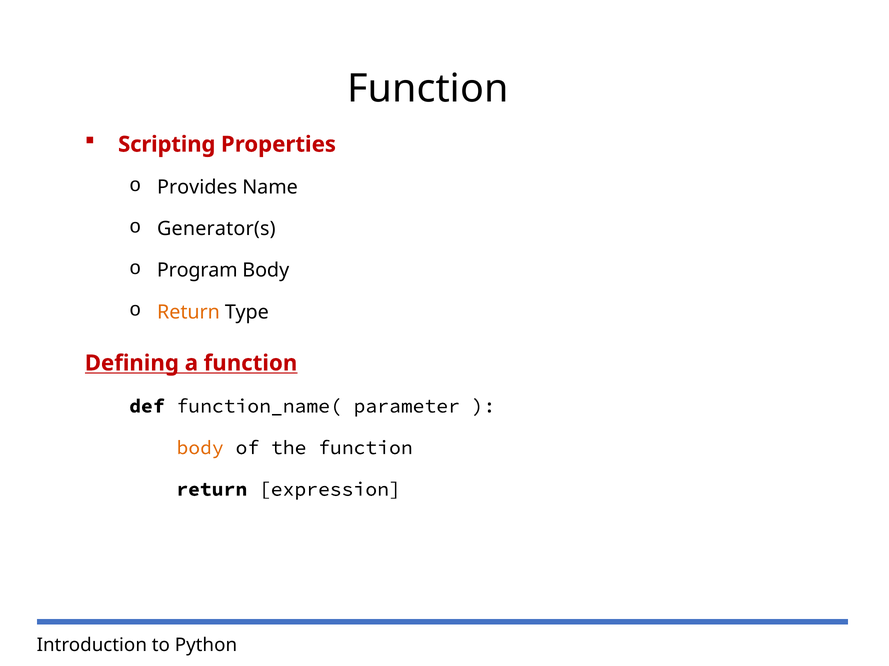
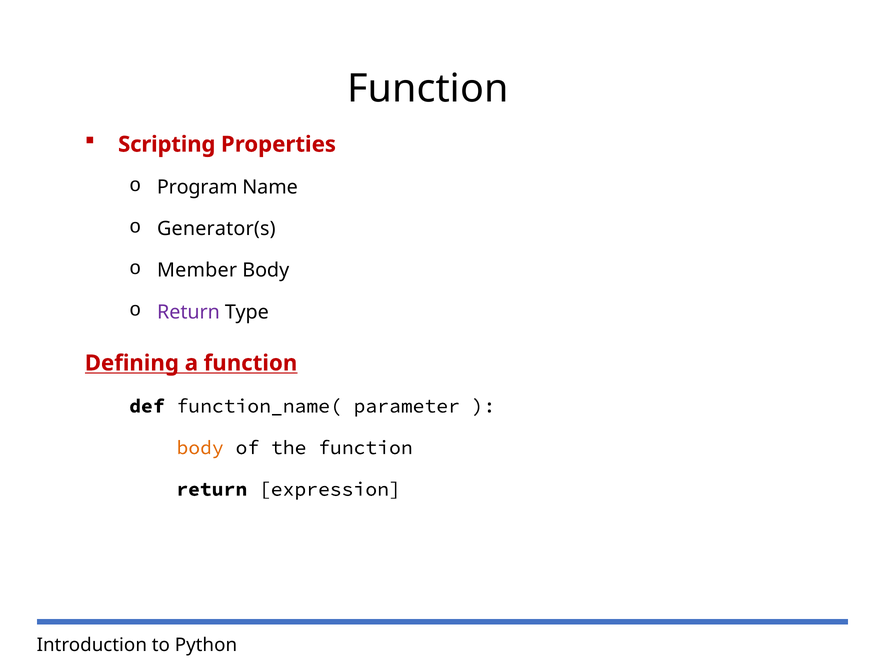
Provides: Provides -> Program
Program: Program -> Member
Return at (188, 312) colour: orange -> purple
